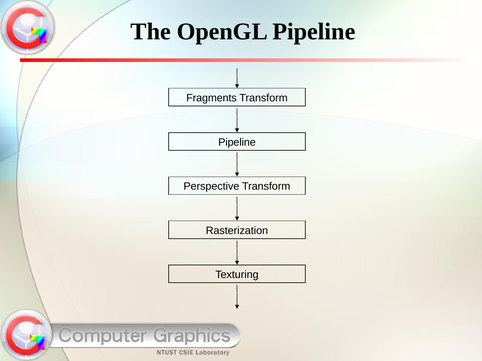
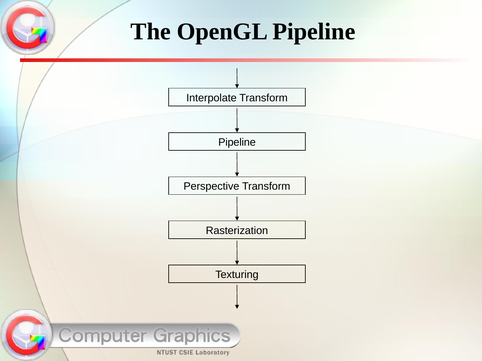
Fragments: Fragments -> Interpolate
